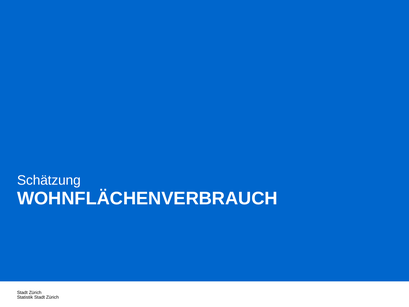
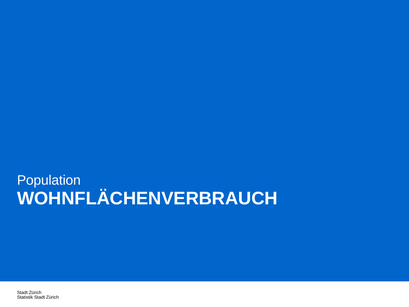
Schätzung: Schätzung -> Population
